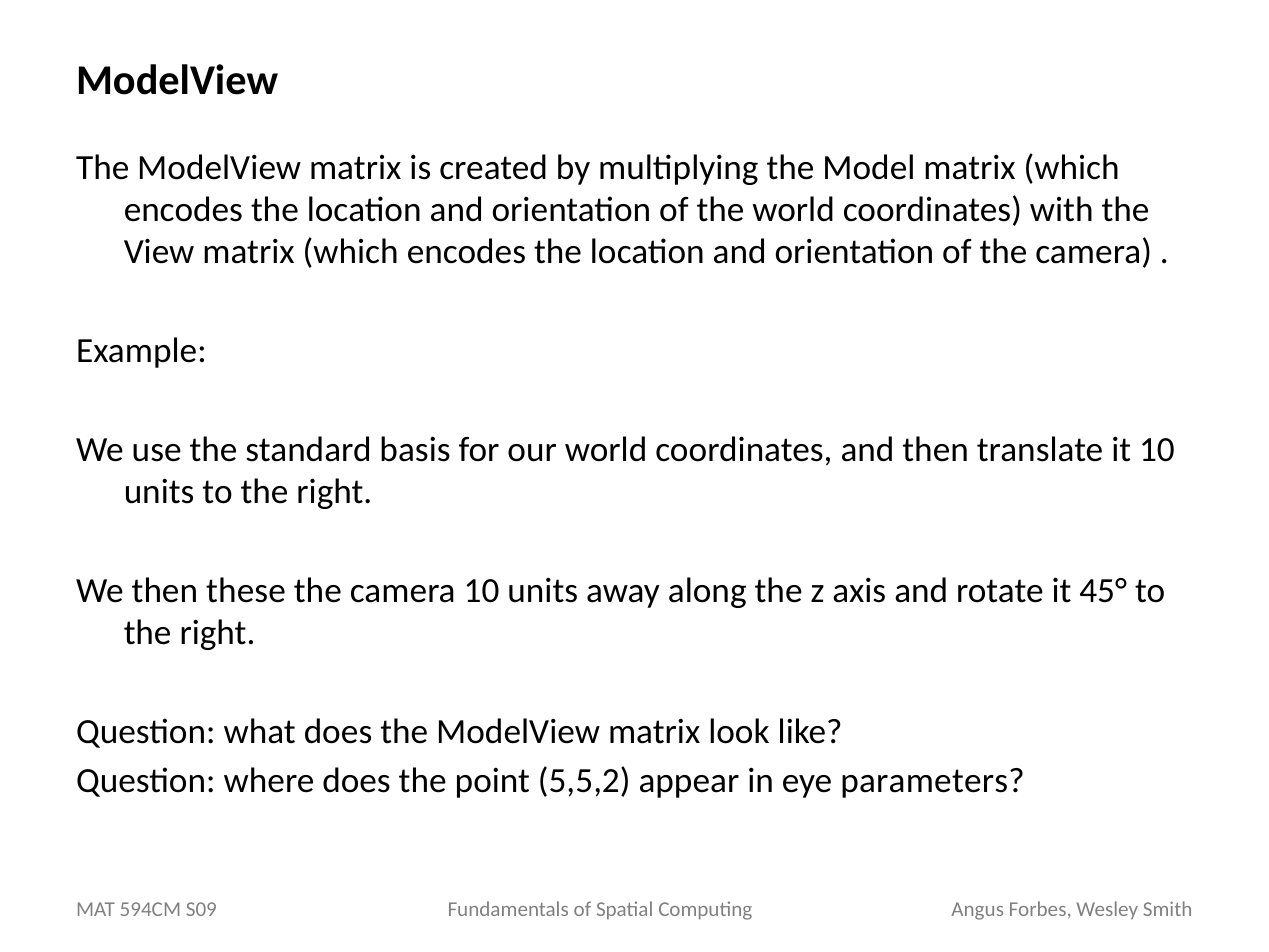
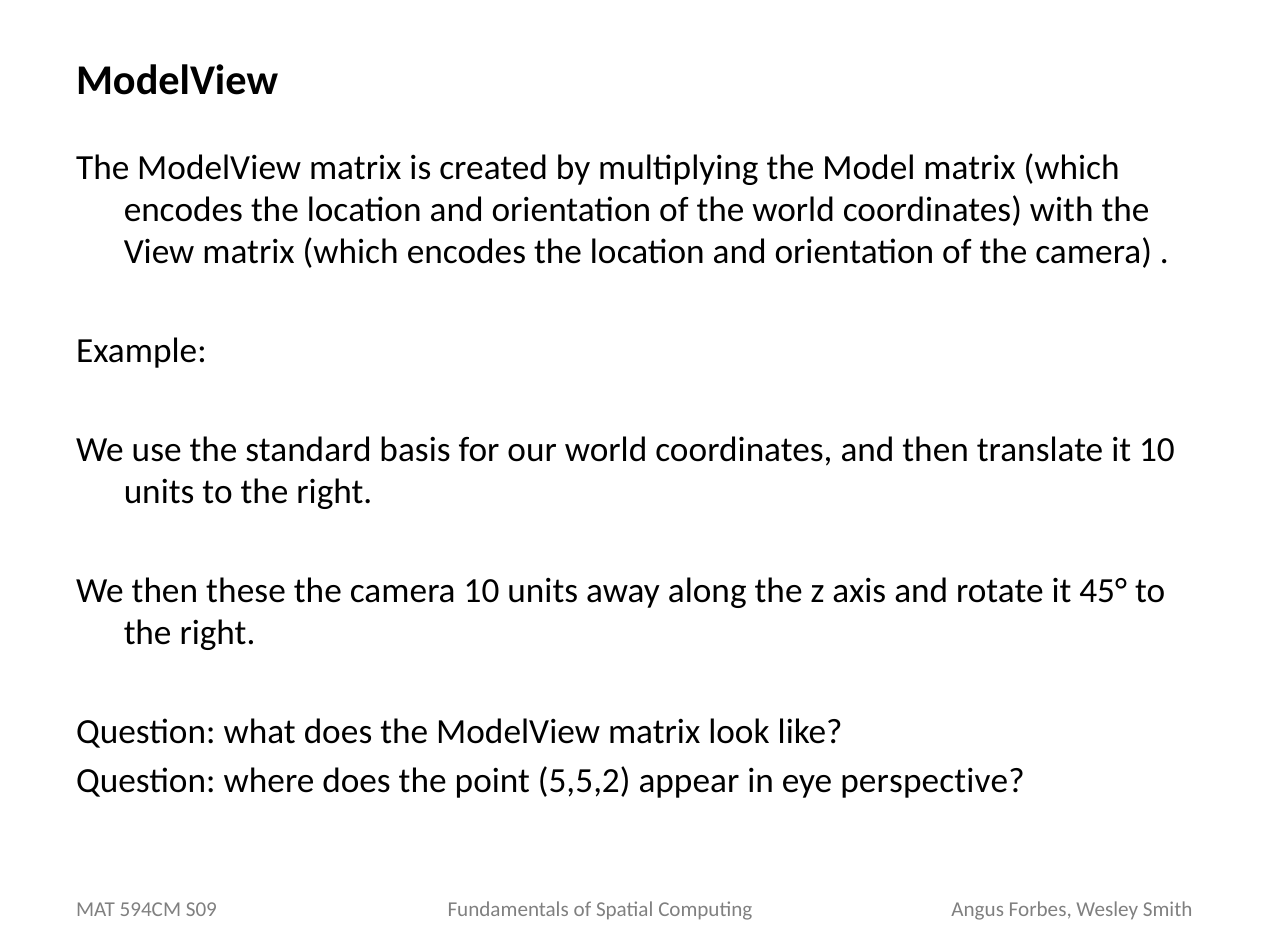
parameters: parameters -> perspective
